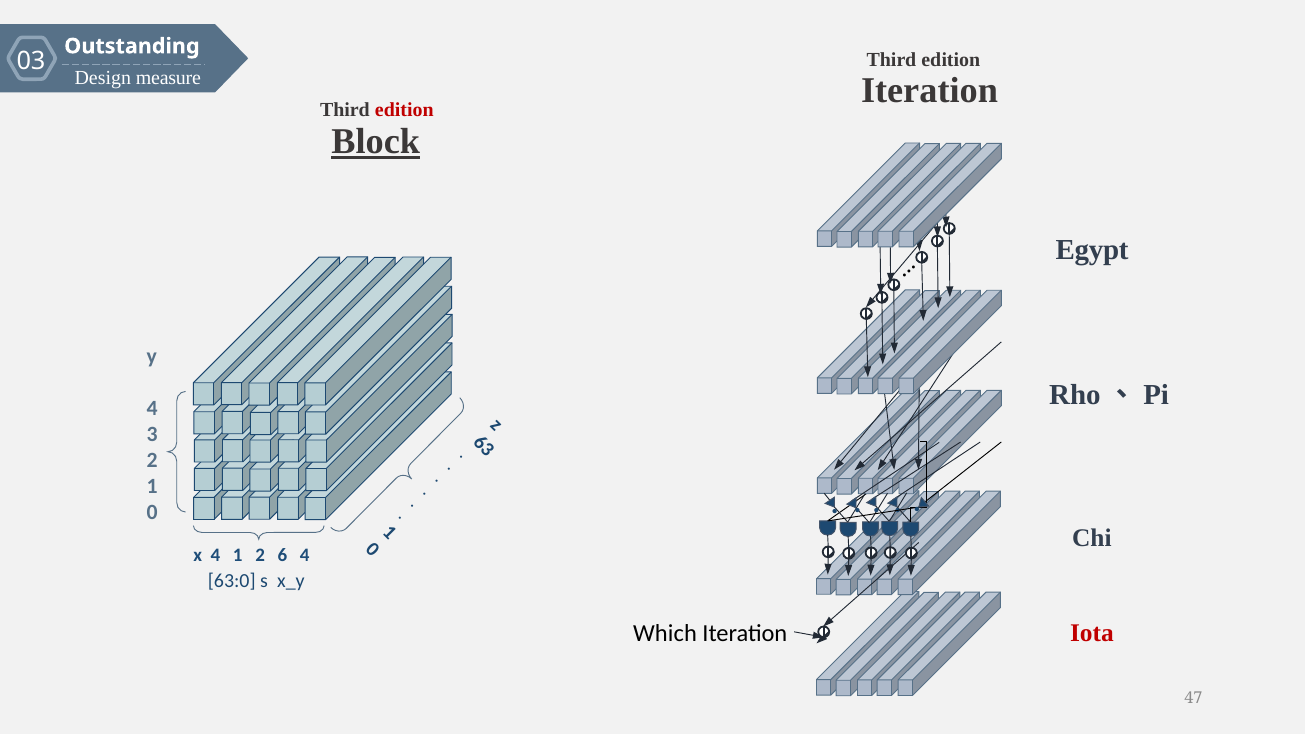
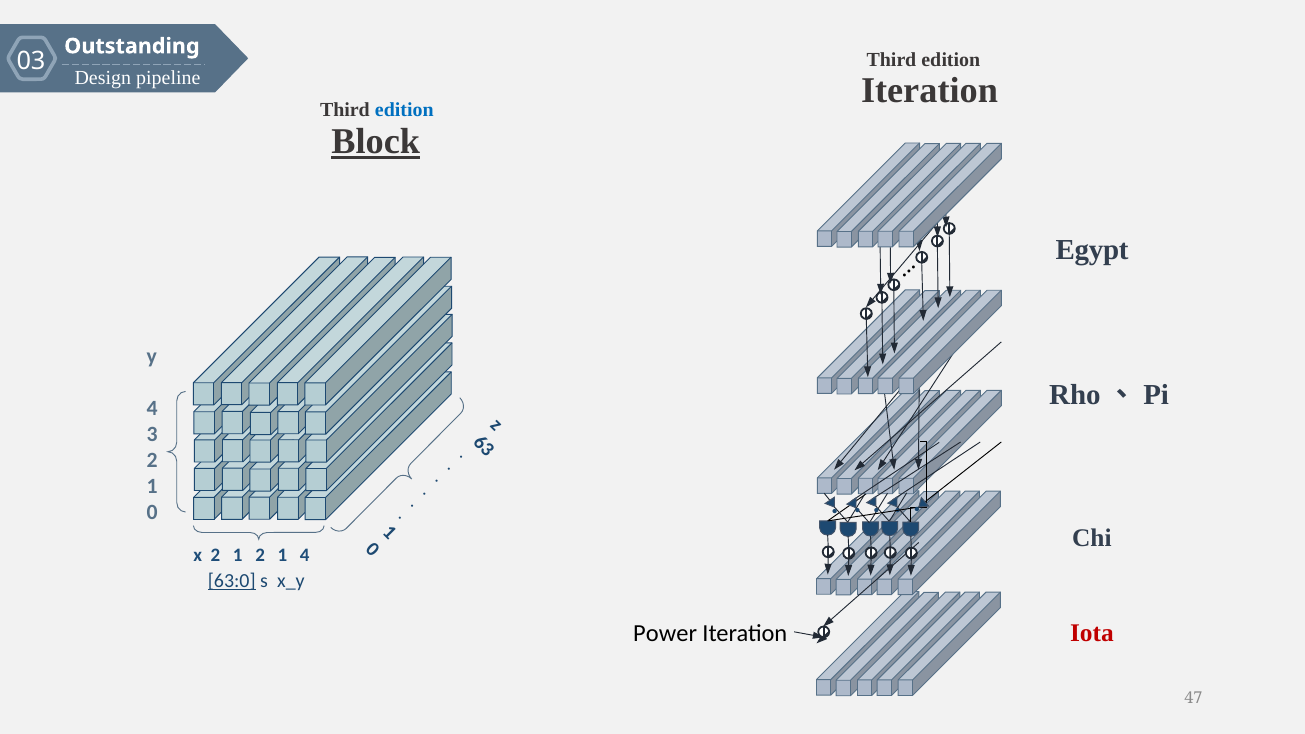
measure: measure -> pipeline
edition at (404, 110) colour: red -> blue
x 4: 4 -> 2
1 2 6: 6 -> 1
63:0 underline: none -> present
Which: Which -> Power
